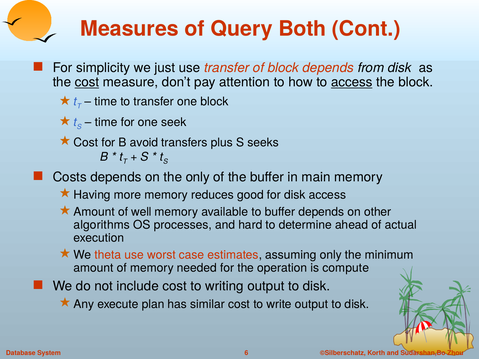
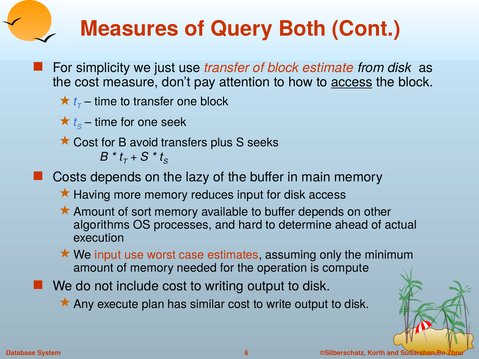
block depends: depends -> estimate
cost at (87, 82) underline: present -> none
the only: only -> lazy
reduces good: good -> input
well: well -> sort
We theta: theta -> input
